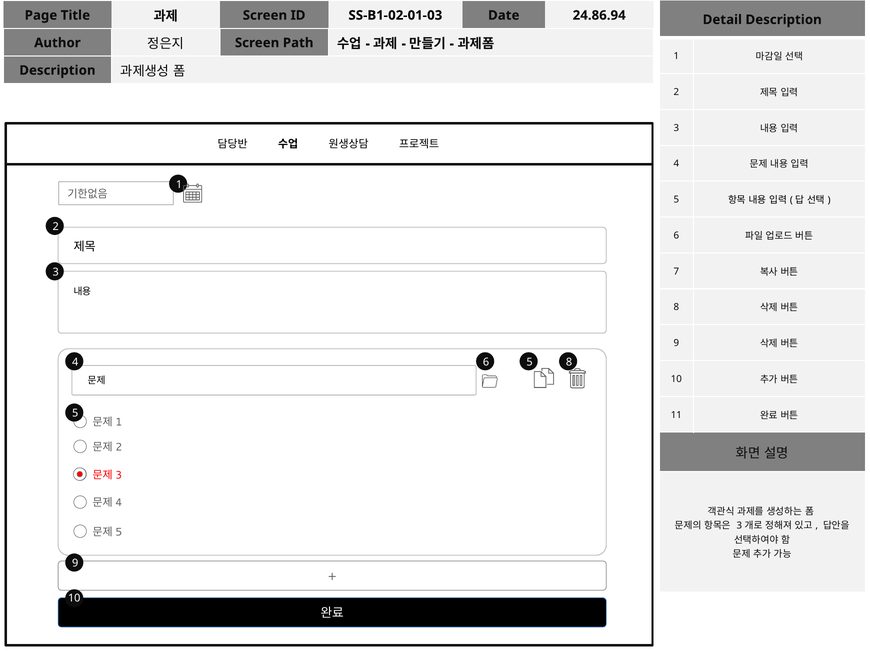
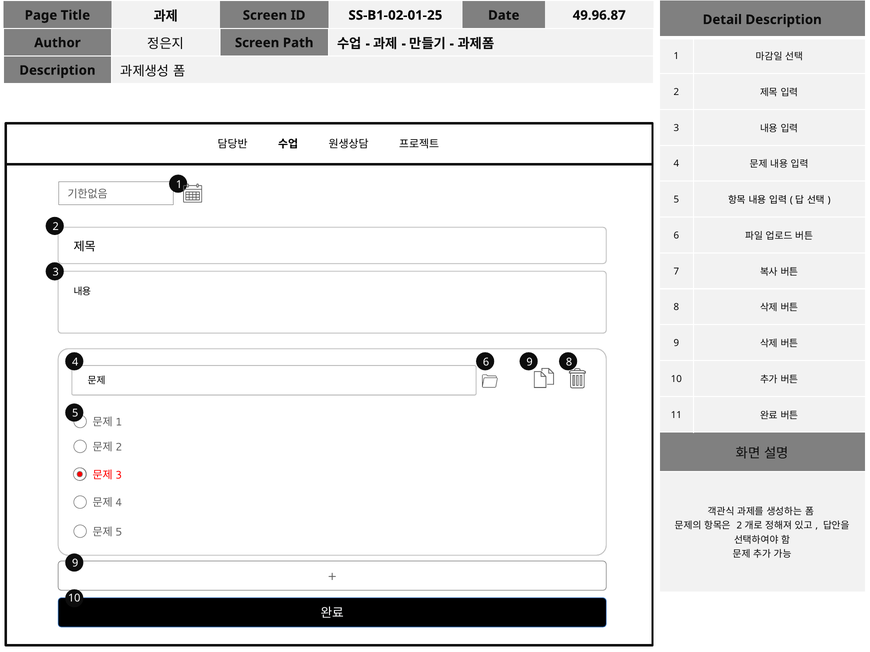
SS-B1-02-01-03: SS-B1-02-01-03 -> SS-B1-02-01-25
24.86.94: 24.86.94 -> 49.96.87
4 5: 5 -> 9
3 at (739, 526): 3 -> 2
